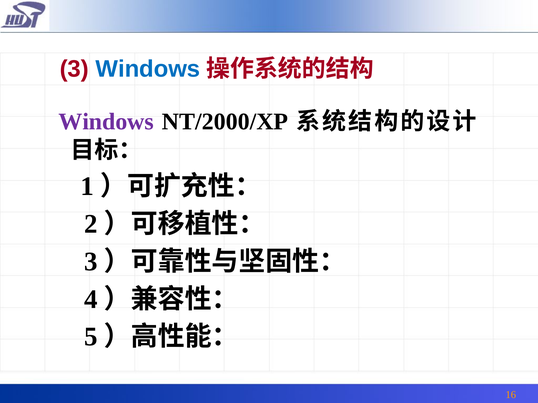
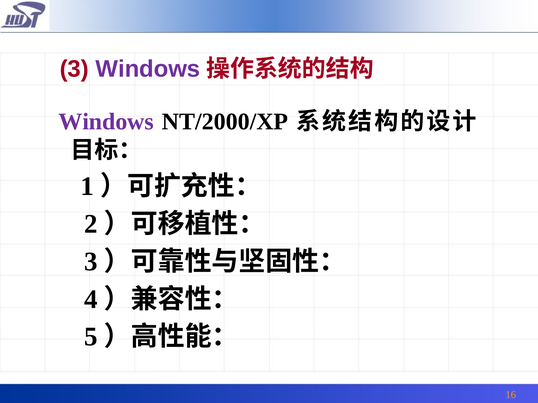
Windows at (148, 69) colour: blue -> purple
